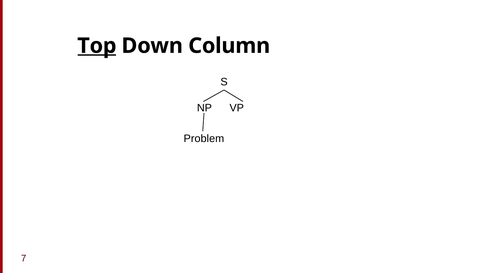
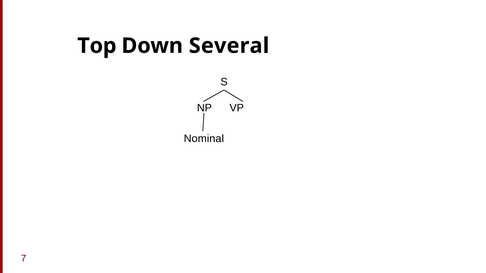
Top underline: present -> none
Column: Column -> Several
Problem: Problem -> Nominal
